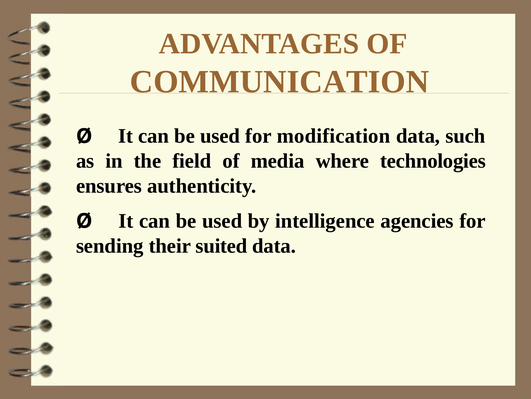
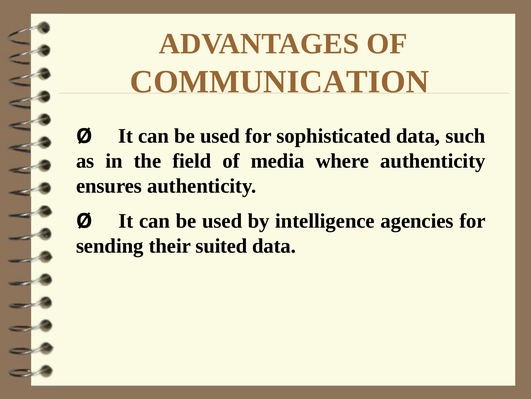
modification: modification -> sophisticated
where technologies: technologies -> authenticity
